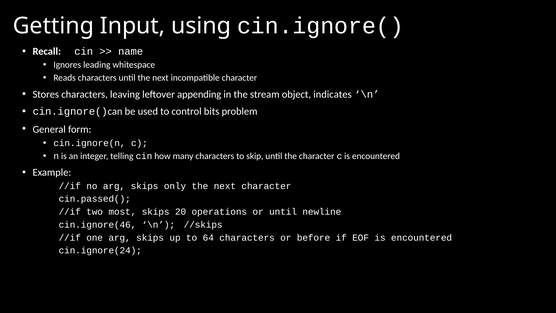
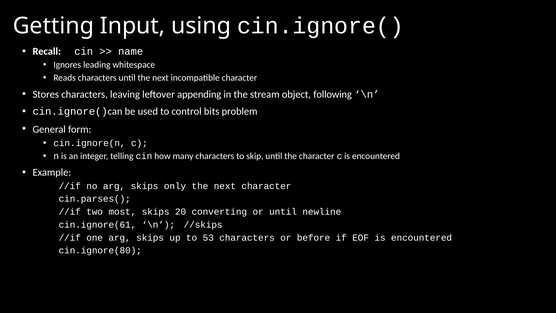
indicates: indicates -> following
cin.passed(: cin.passed( -> cin.parses(
operations: operations -> converting
cin.ignore(46: cin.ignore(46 -> cin.ignore(61
64: 64 -> 53
cin.ignore(24: cin.ignore(24 -> cin.ignore(80
